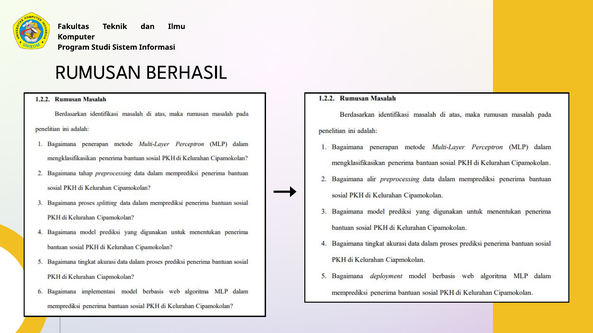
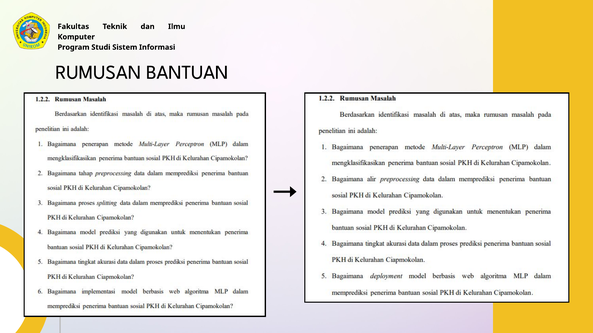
BERHASIL: BERHASIL -> BANTUAN
